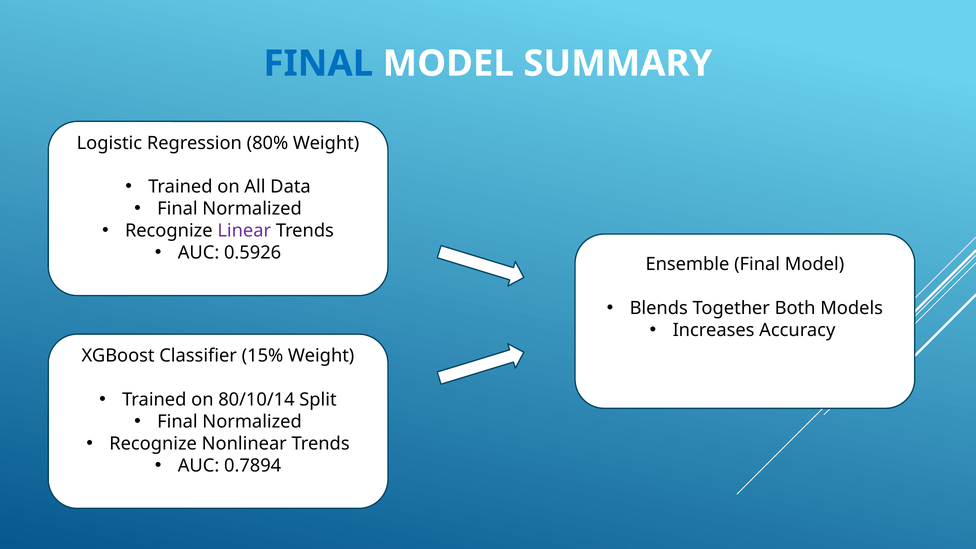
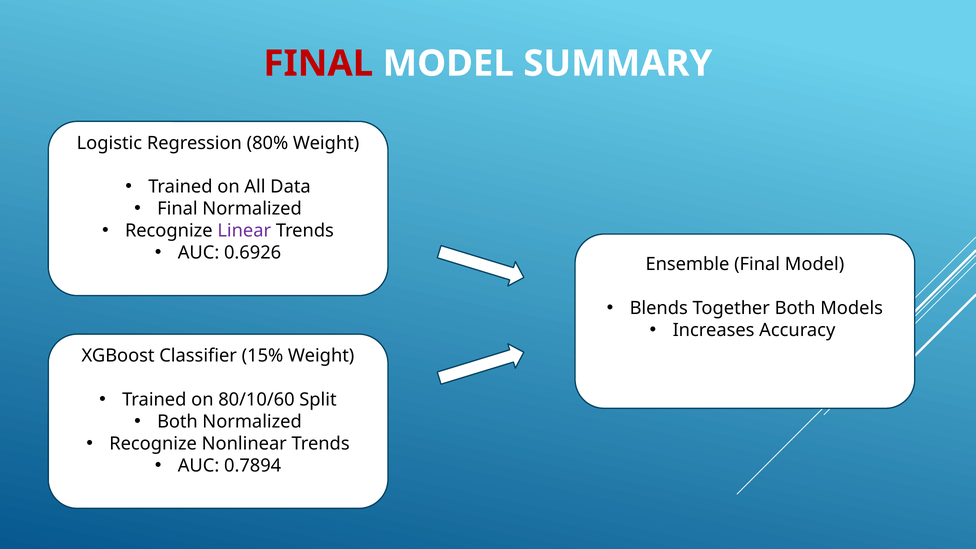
FINAL at (318, 64) colour: blue -> red
0.5926: 0.5926 -> 0.6926
80/10/14: 80/10/14 -> 80/10/60
Final at (177, 422): Final -> Both
